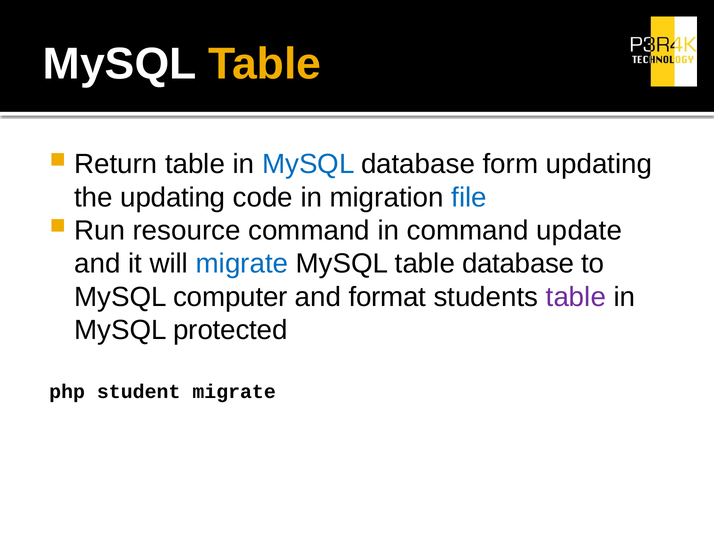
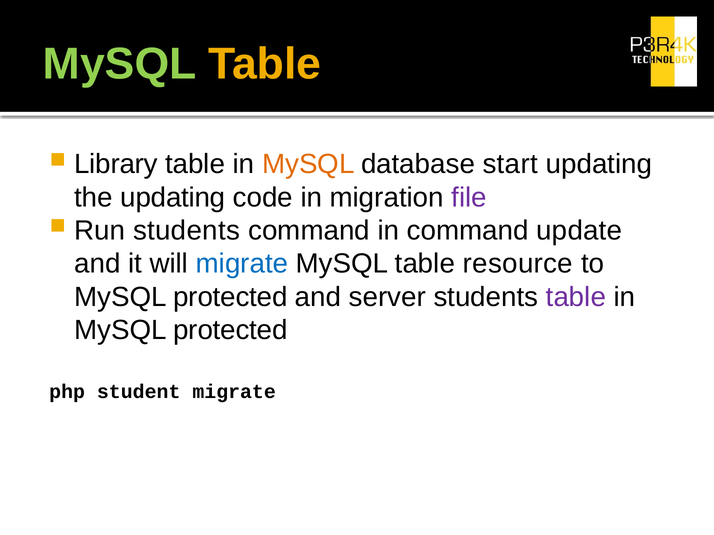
MySQL at (120, 64) colour: white -> light green
Return: Return -> Library
MySQL at (308, 164) colour: blue -> orange
form: form -> start
file colour: blue -> purple
Run resource: resource -> students
table database: database -> resource
computer at (230, 297): computer -> protected
format: format -> server
